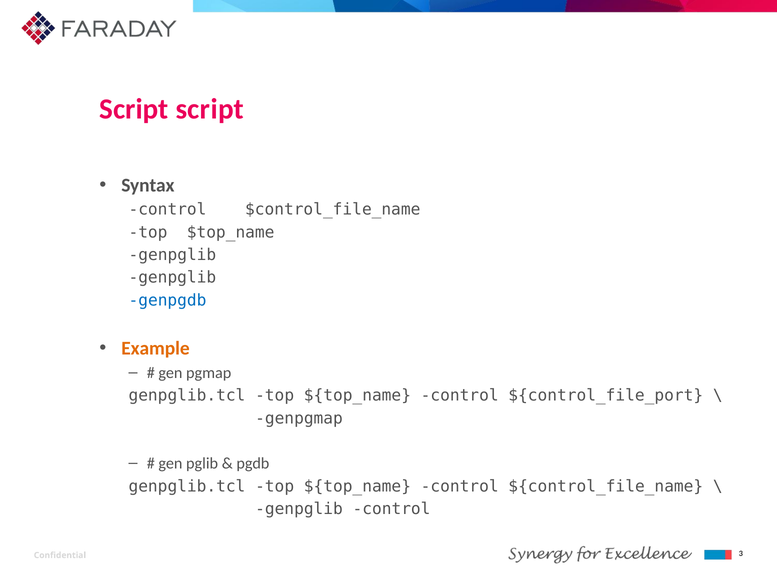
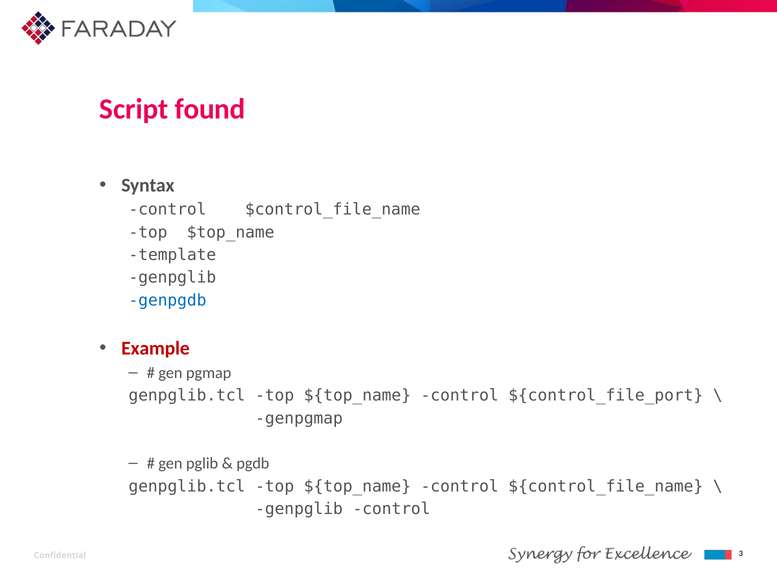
Script script: script -> found
genpglib at (172, 255): genpglib -> template
Example colour: orange -> red
